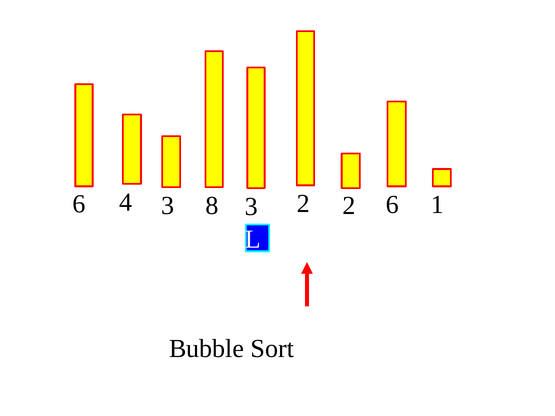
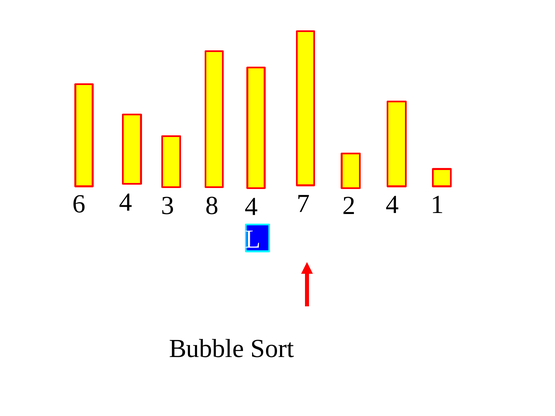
4 6: 6 -> 4
6 3: 3 -> 4
8 2: 2 -> 7
